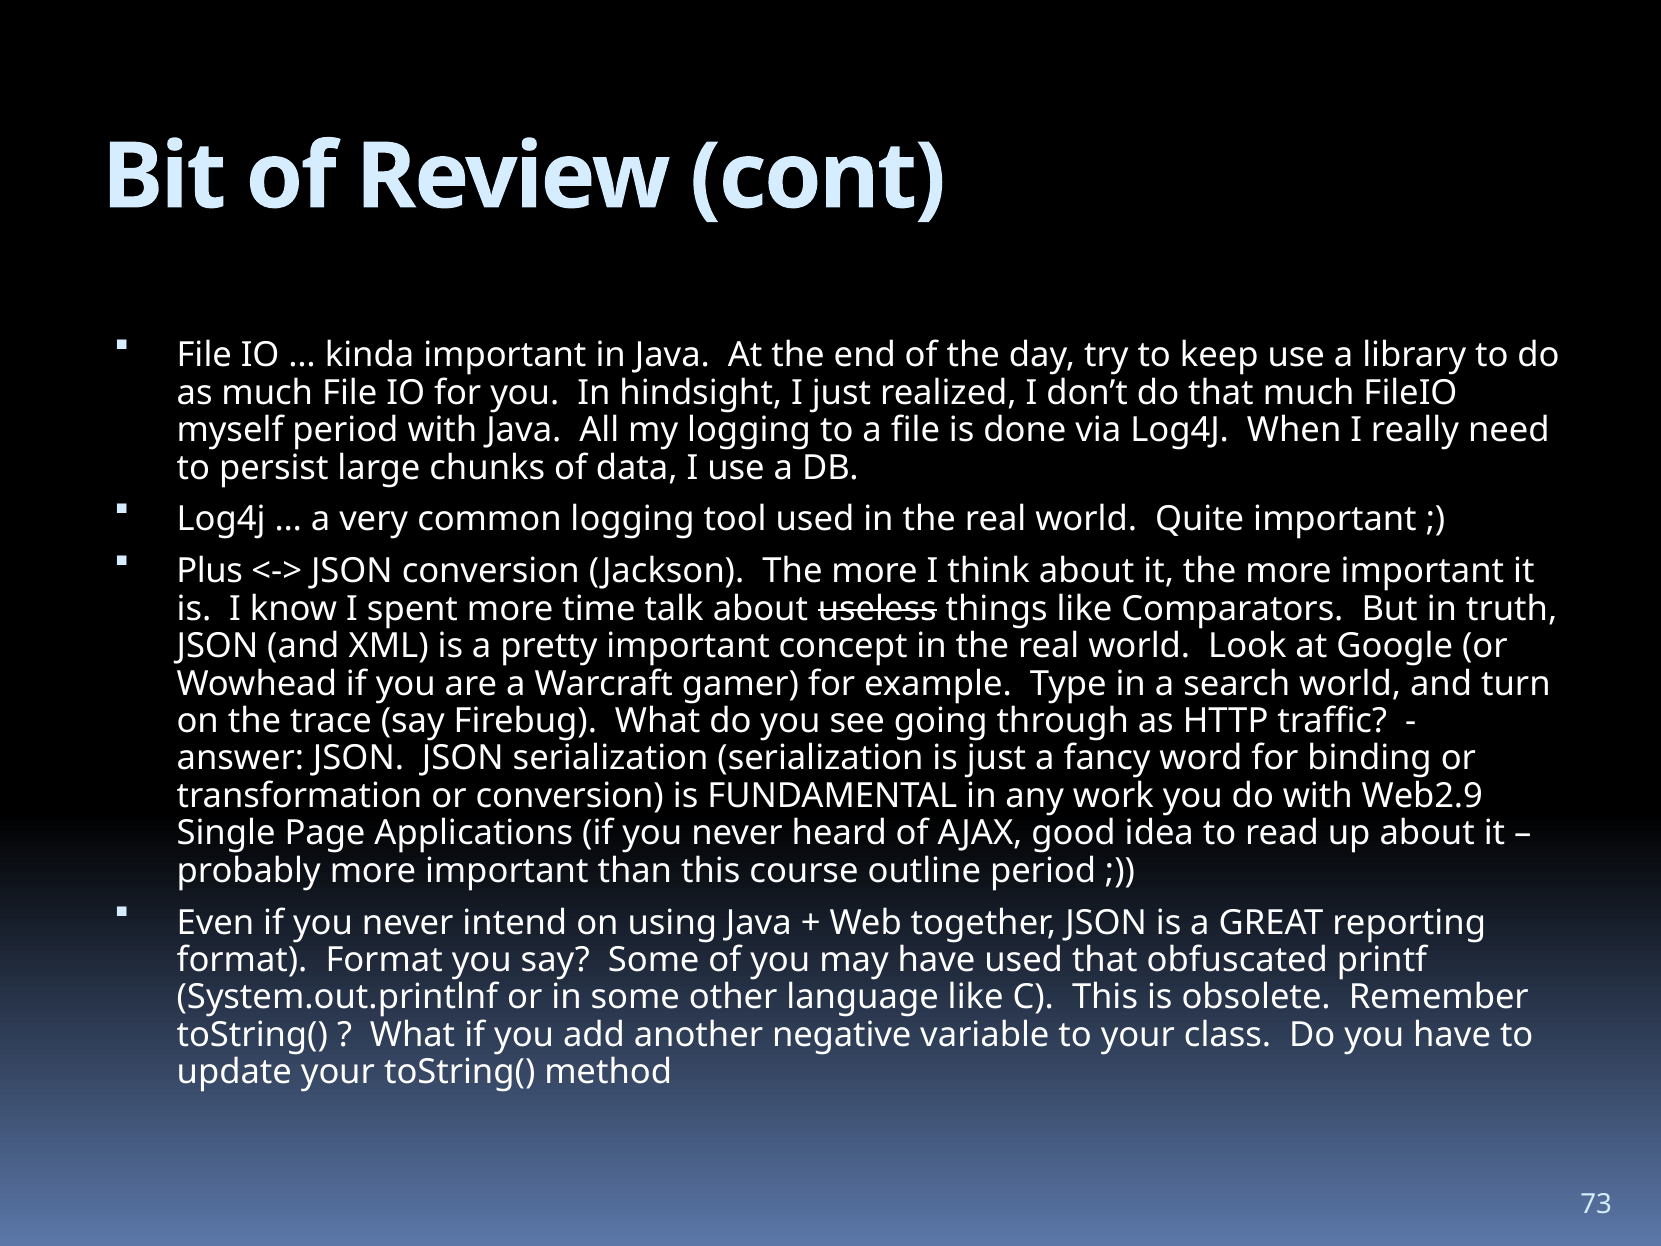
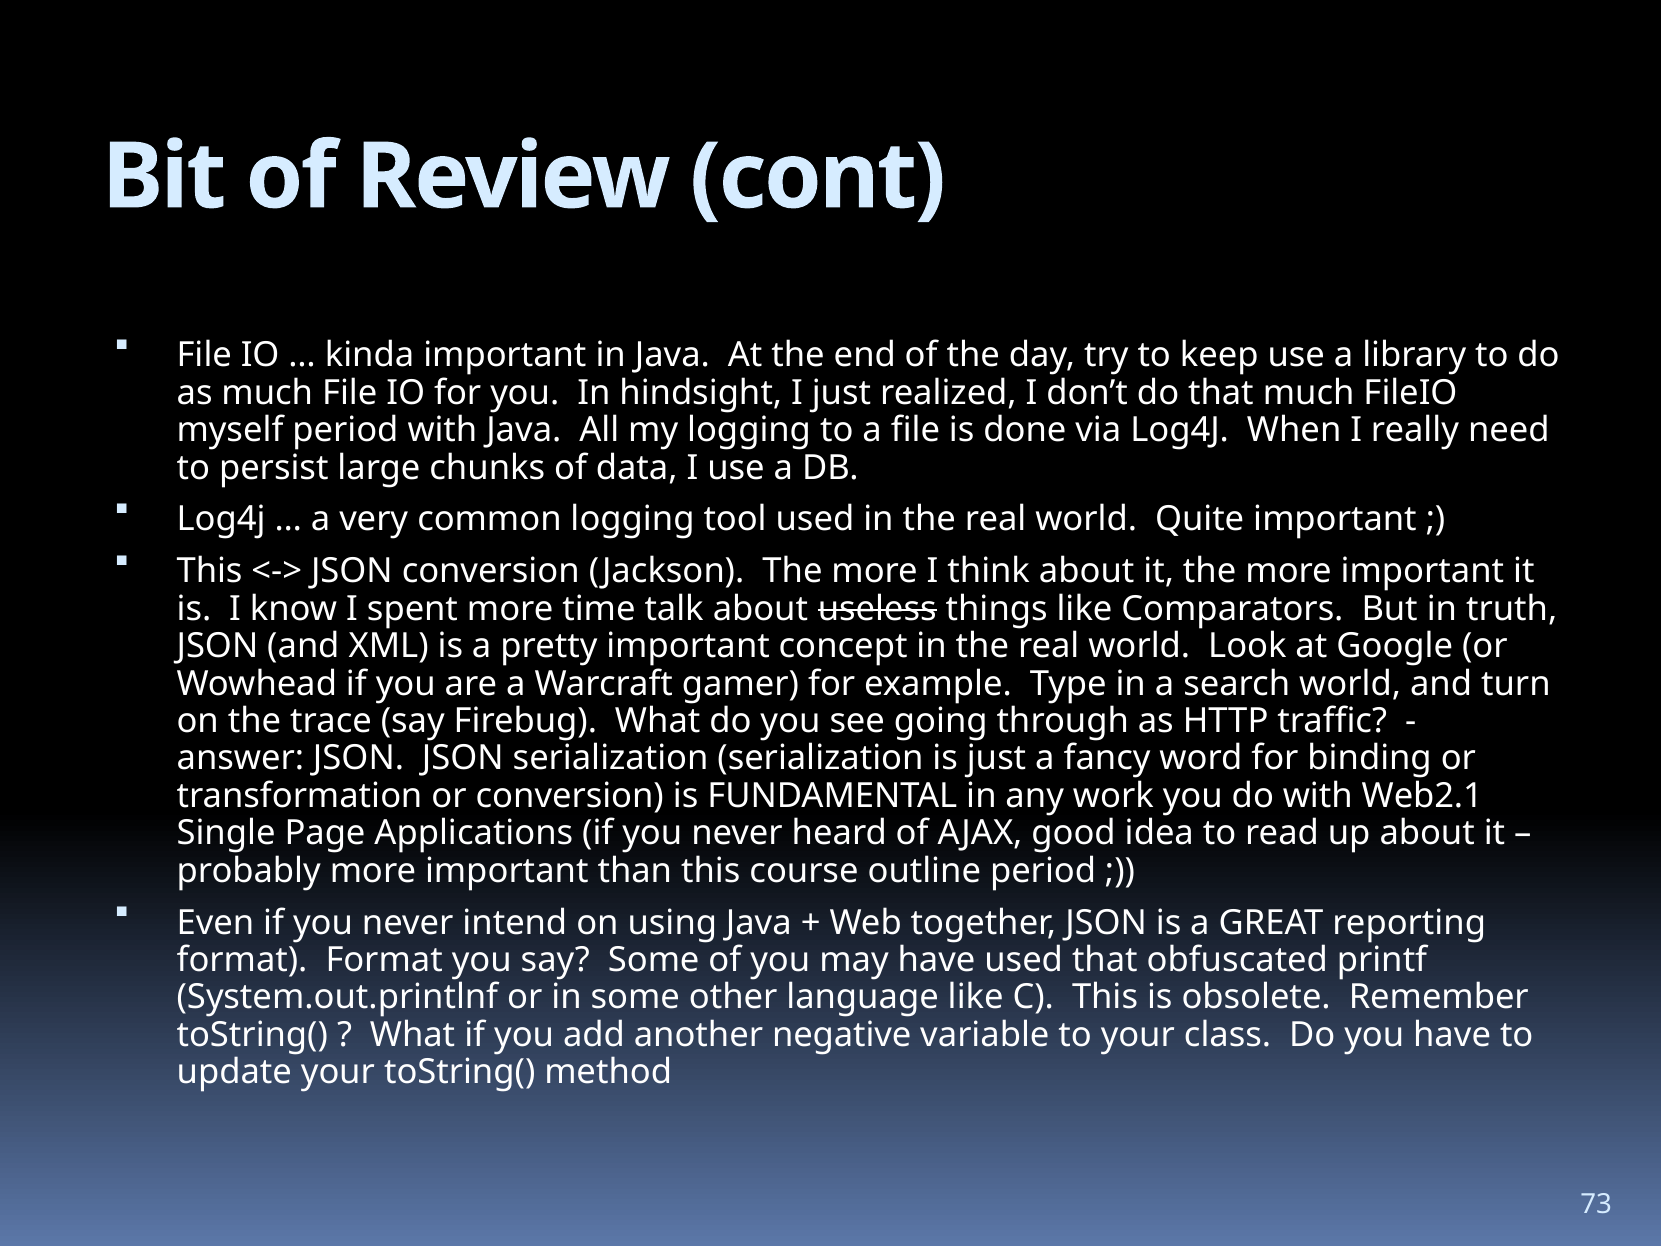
Plus at (210, 571): Plus -> This
Web2.9: Web2.9 -> Web2.1
